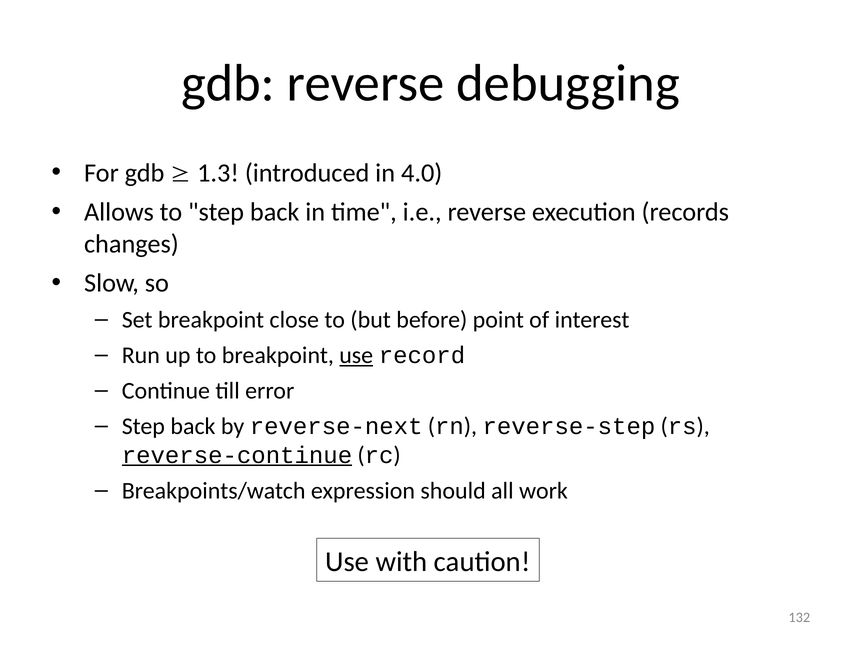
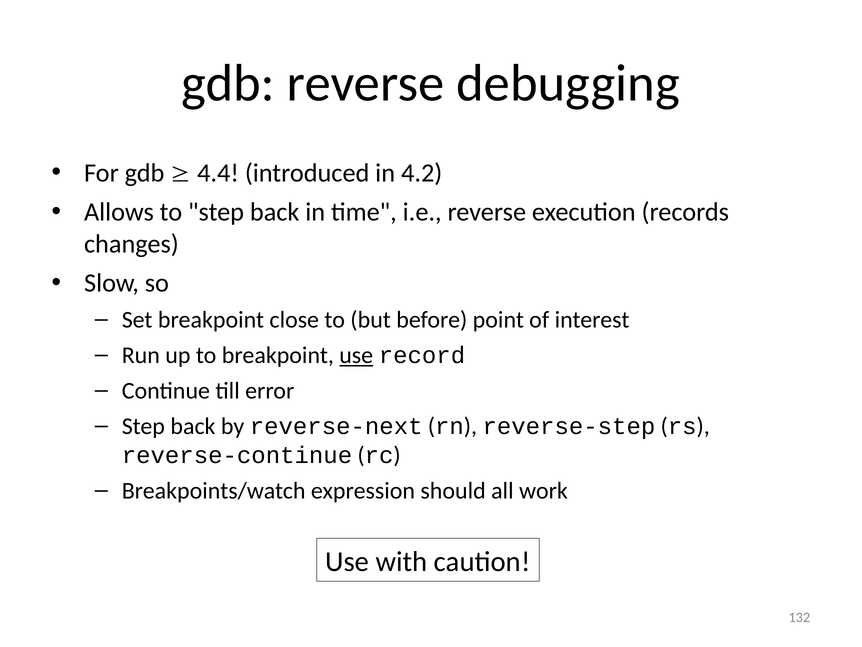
1.3: 1.3 -> 4.4
4.0: 4.0 -> 4.2
reverse-continue underline: present -> none
